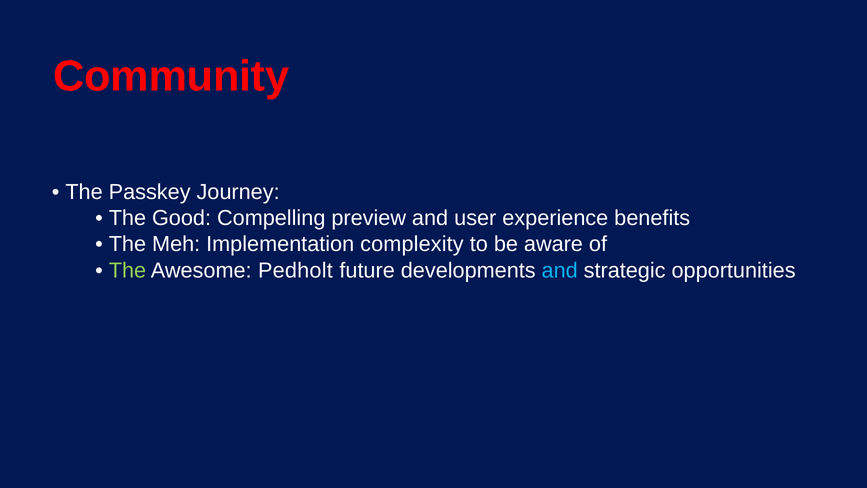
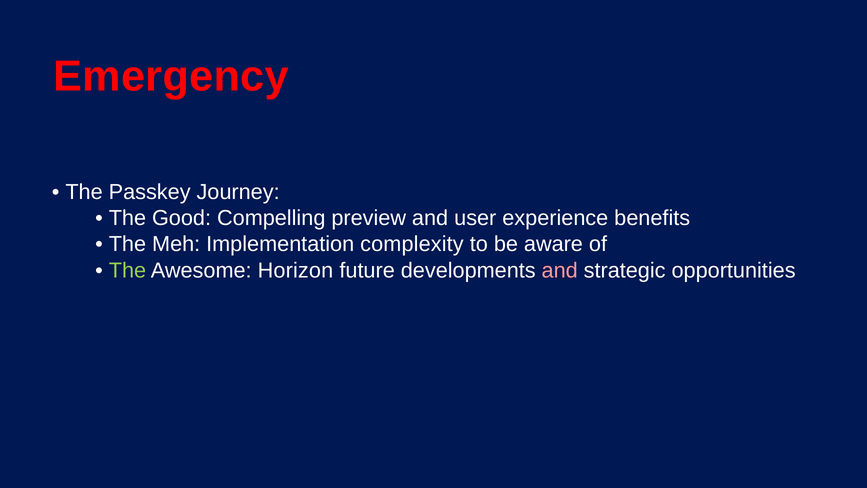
Community: Community -> Emergency
Pedholt: Pedholt -> Horizon
and at (560, 270) colour: light blue -> pink
